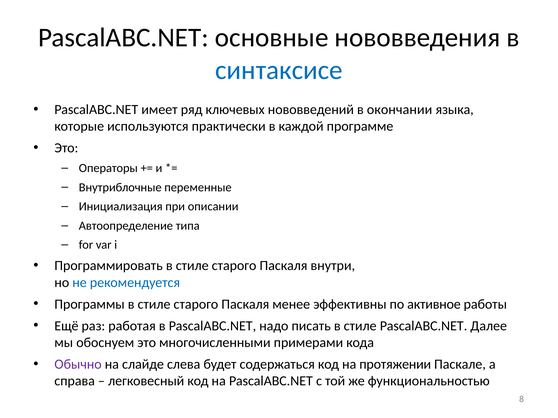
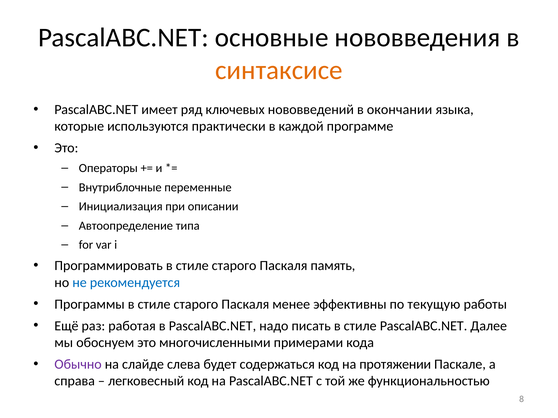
синтаксисе colour: blue -> orange
внутри: внутри -> память
активное: активное -> текущую
